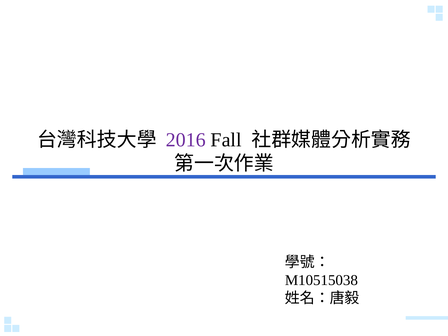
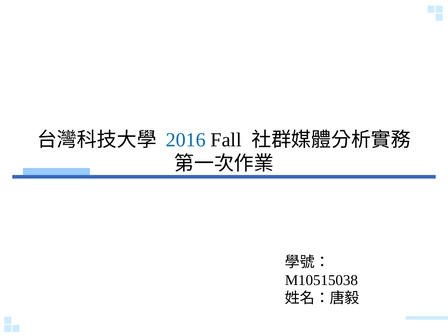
2016 colour: purple -> blue
